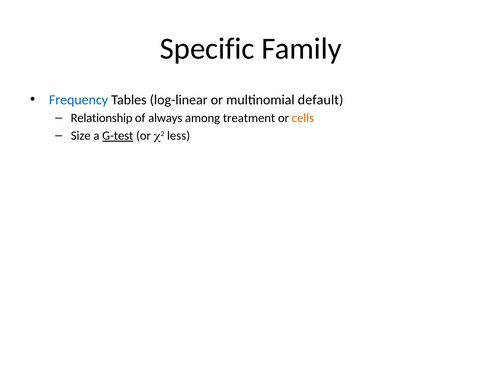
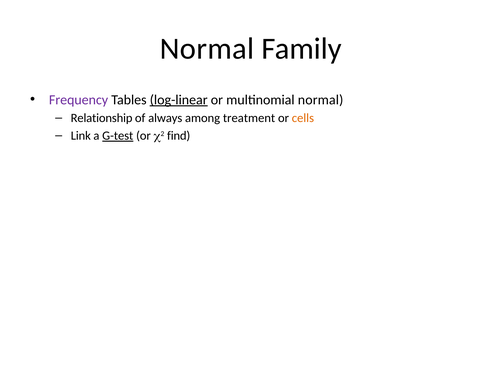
Specific at (207, 49): Specific -> Normal
Frequency colour: blue -> purple
log-linear underline: none -> present
multinomial default: default -> normal
Size: Size -> Link
less: less -> find
